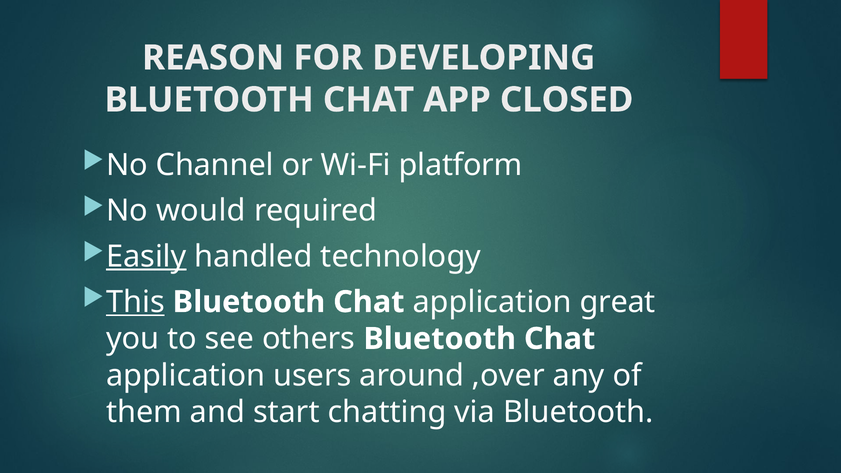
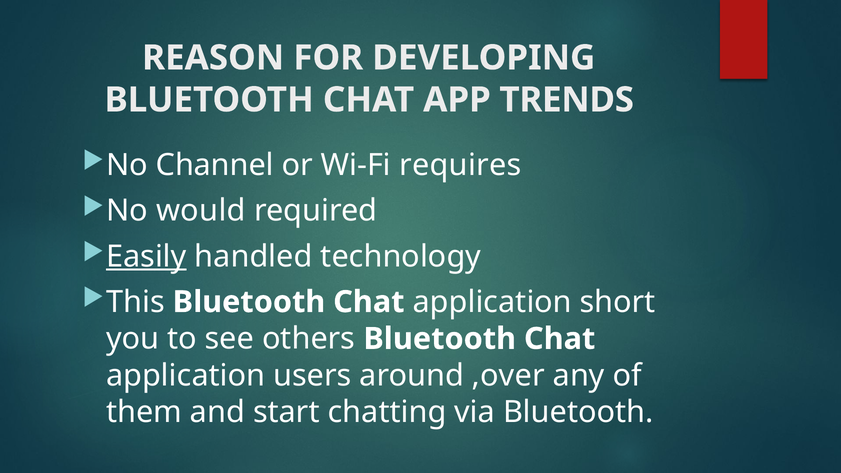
CLOSED: CLOSED -> TRENDS
platform: platform -> requires
This underline: present -> none
great: great -> short
